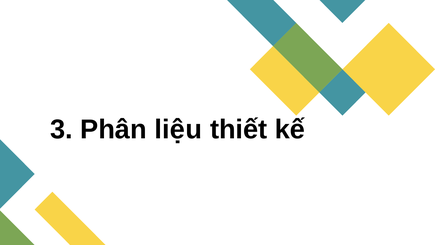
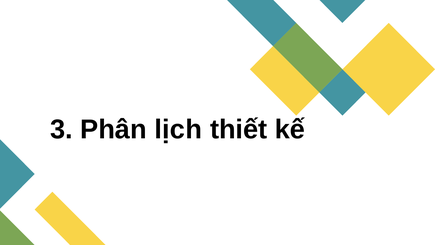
liệu: liệu -> lịch
